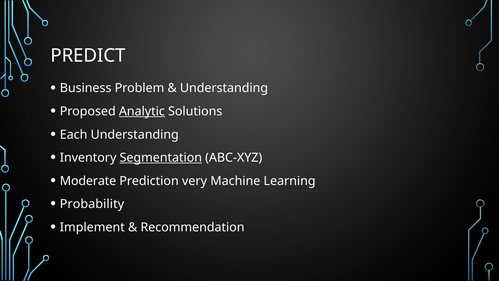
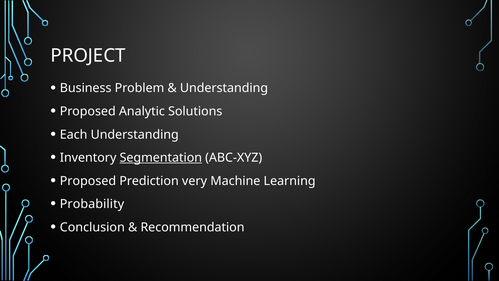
PREDICT: PREDICT -> PROJECT
Analytic underline: present -> none
Moderate at (88, 181): Moderate -> Proposed
Implement: Implement -> Conclusion
